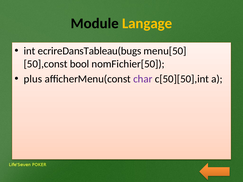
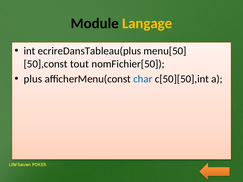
ecrireDansTableau(bugs: ecrireDansTableau(bugs -> ecrireDansTableau(plus
bool: bool -> tout
char colour: purple -> blue
